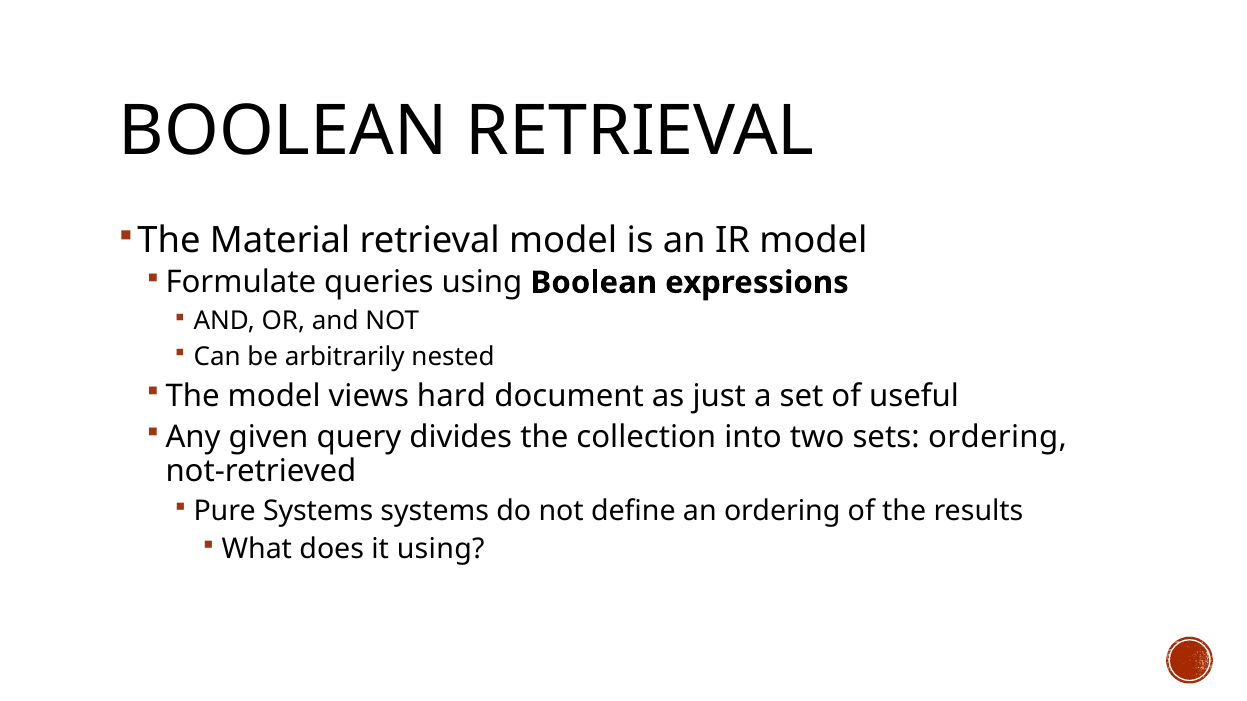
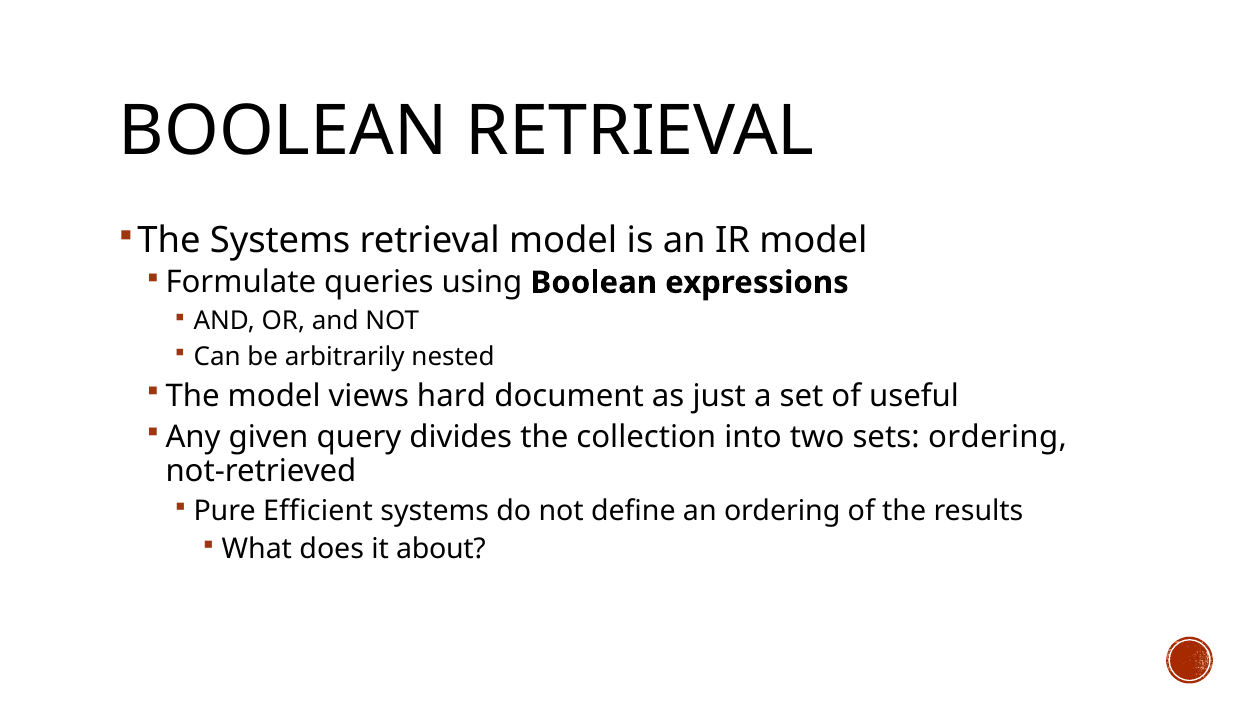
The Material: Material -> Systems
Pure Systems: Systems -> Efficient
it using: using -> about
